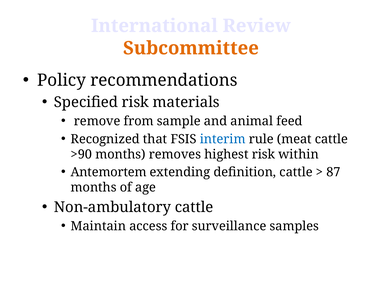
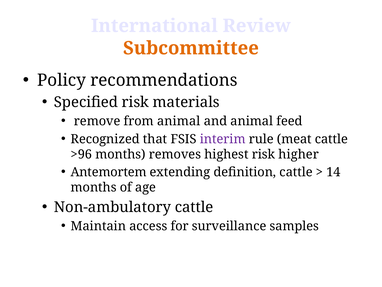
from sample: sample -> animal
interim colour: blue -> purple
>90: >90 -> >96
within: within -> higher
87: 87 -> 14
